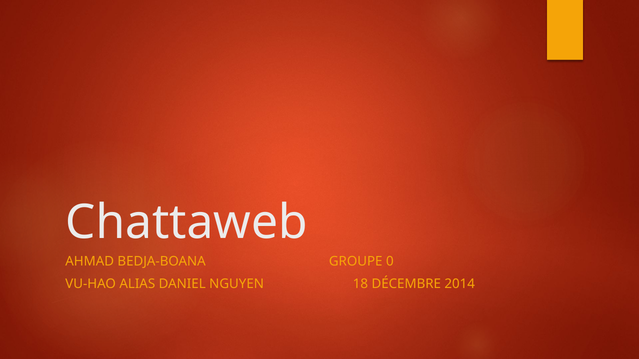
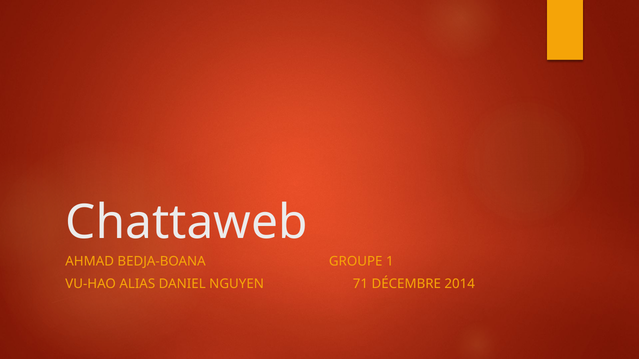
0: 0 -> 1
18: 18 -> 71
